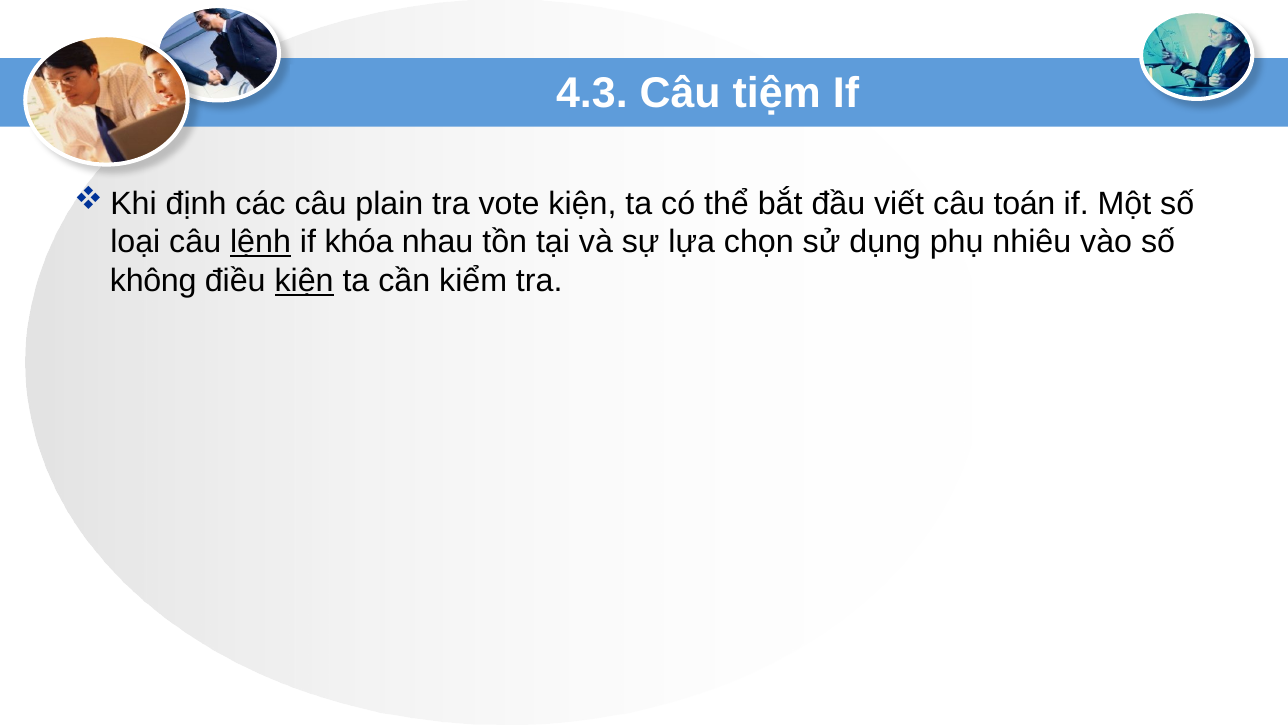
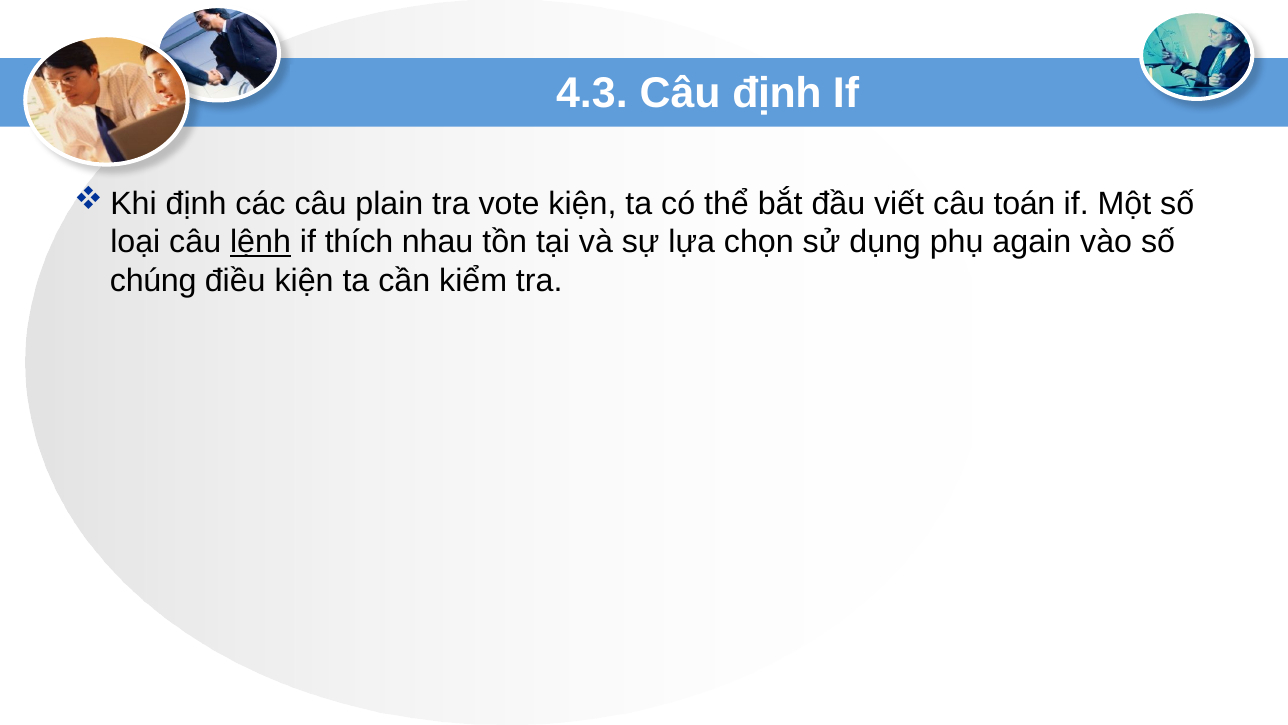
Câu tiệm: tiệm -> định
khóa: khóa -> thích
nhiêu: nhiêu -> again
không: không -> chúng
kiện at (304, 281) underline: present -> none
